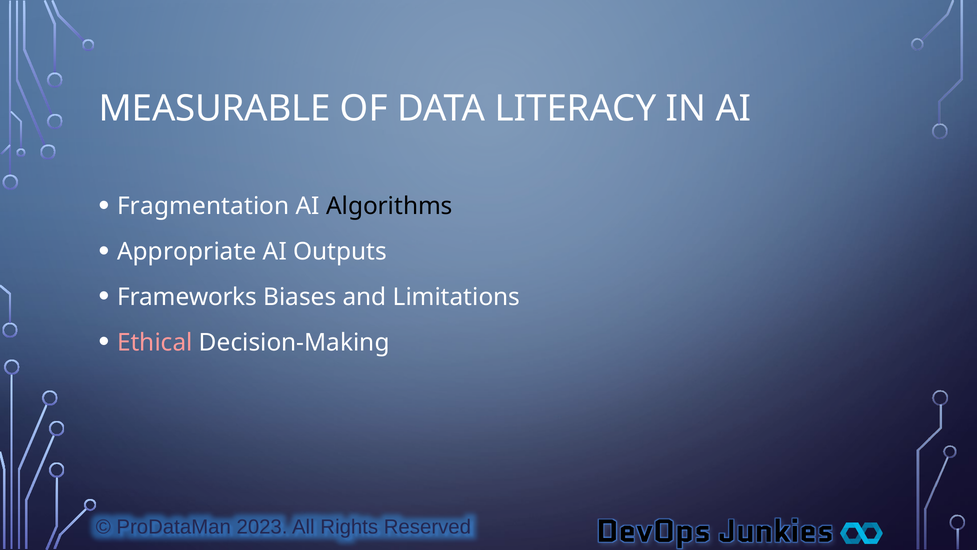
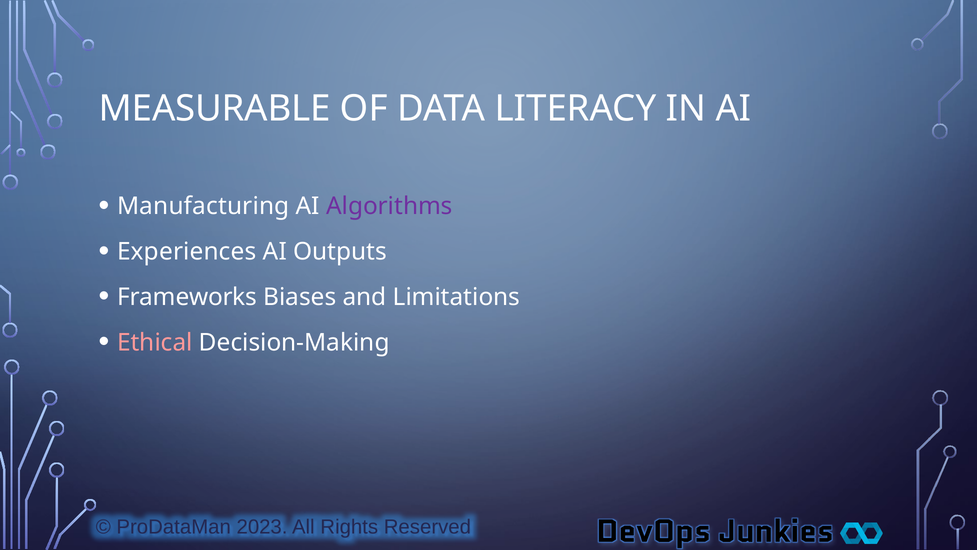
Fragmentation: Fragmentation -> Manufacturing
Algorithms colour: black -> purple
Appropriate: Appropriate -> Experiences
